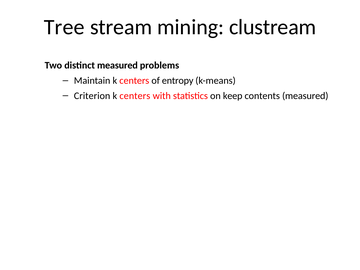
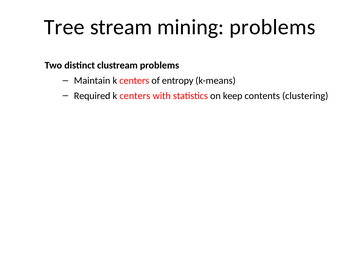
mining clustream: clustream -> problems
distinct measured: measured -> clustream
Criterion: Criterion -> Required
contents measured: measured -> clustering
